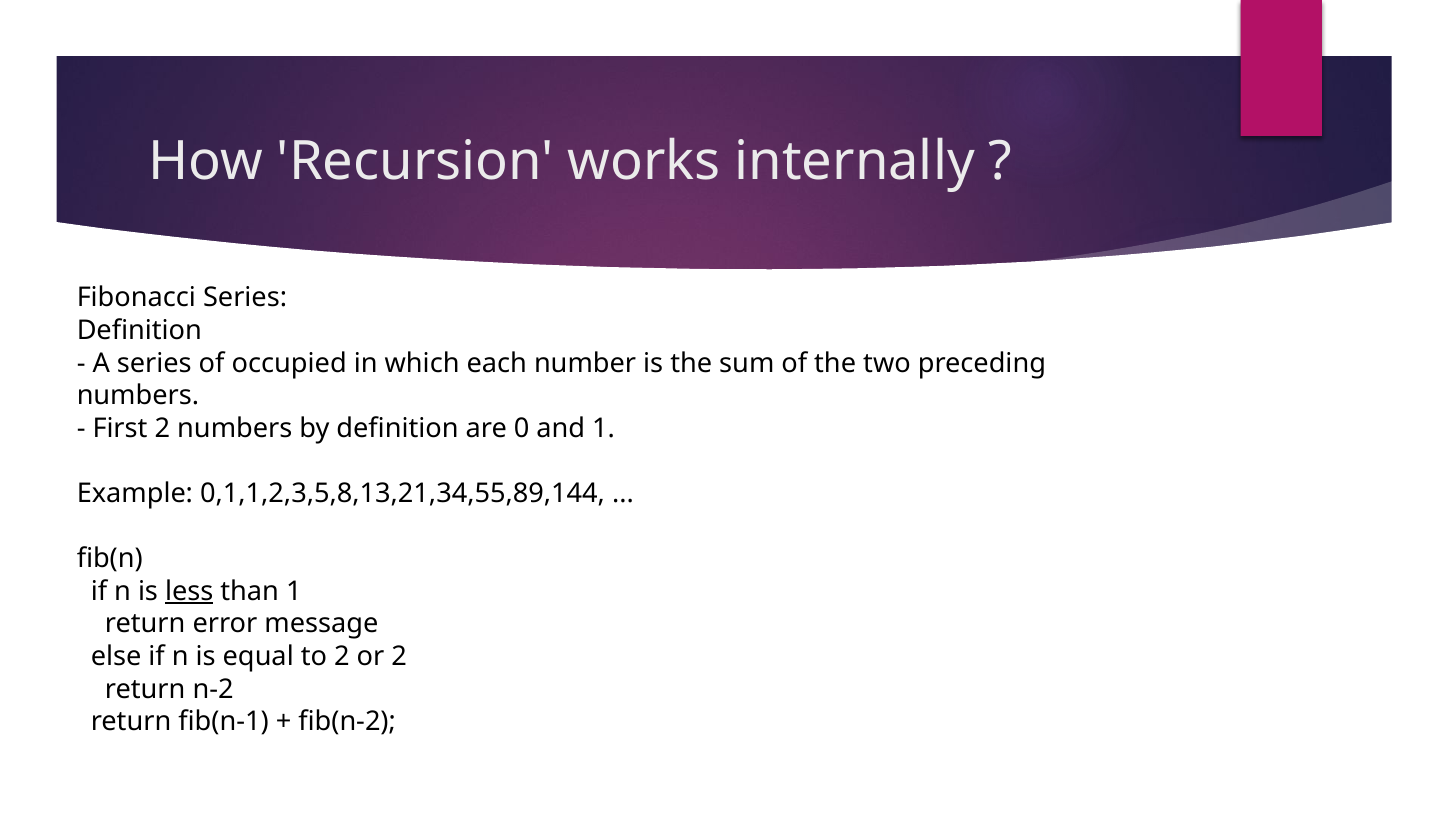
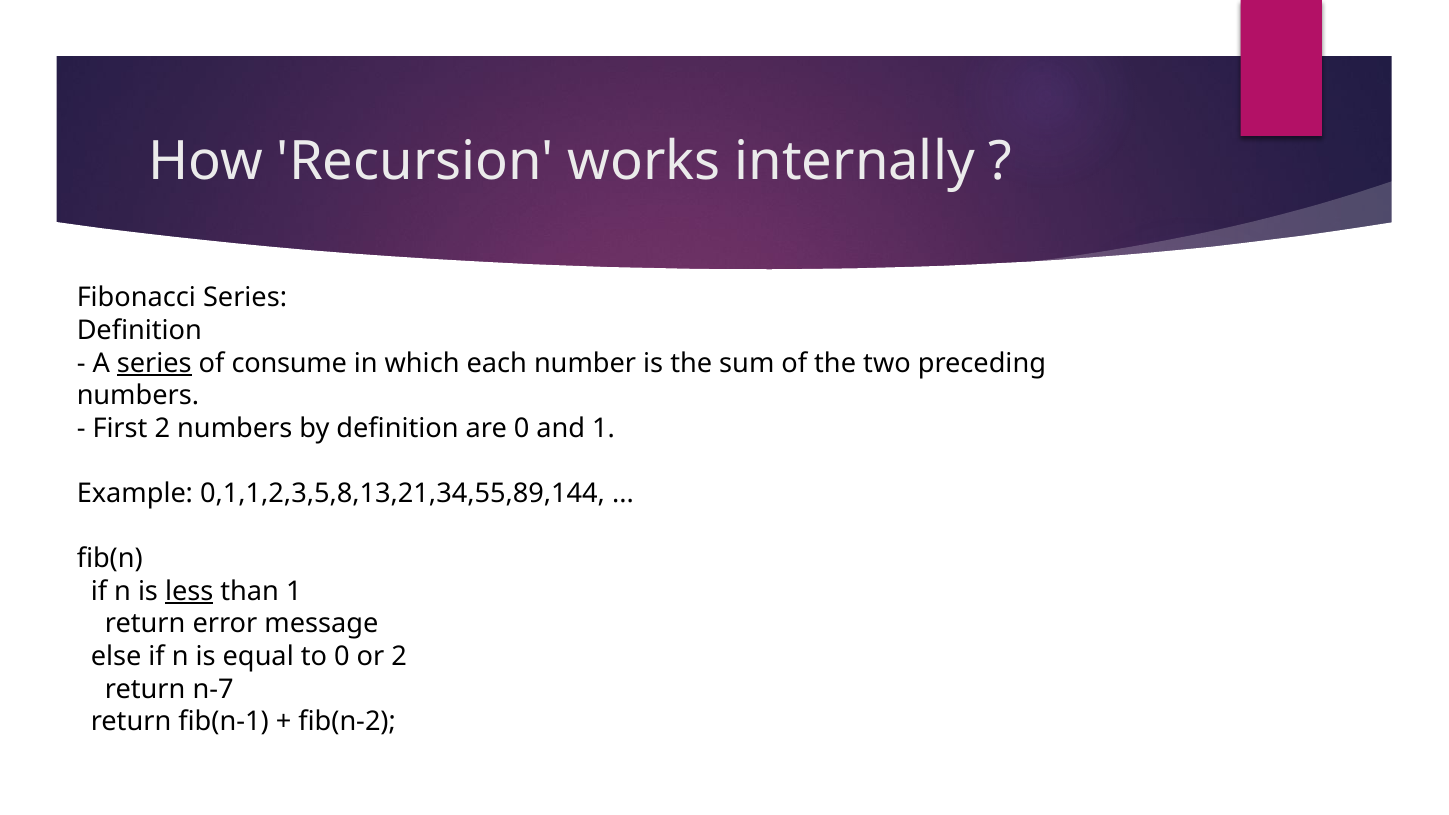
series at (154, 363) underline: none -> present
occupied: occupied -> consume
to 2: 2 -> 0
n-2: n-2 -> n-7
